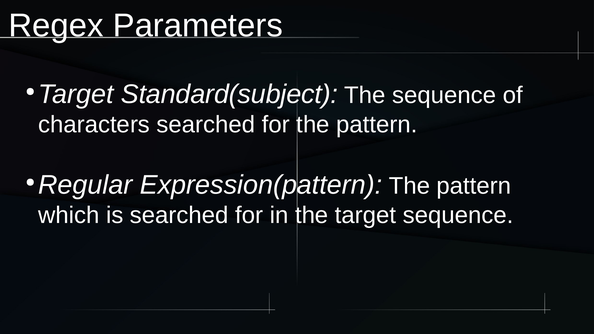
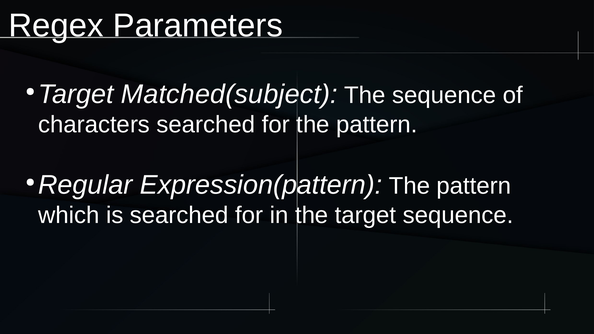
Standard(subject: Standard(subject -> Matched(subject
